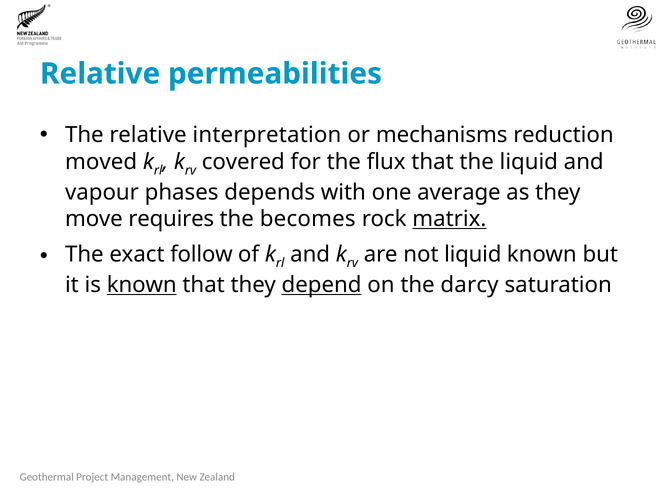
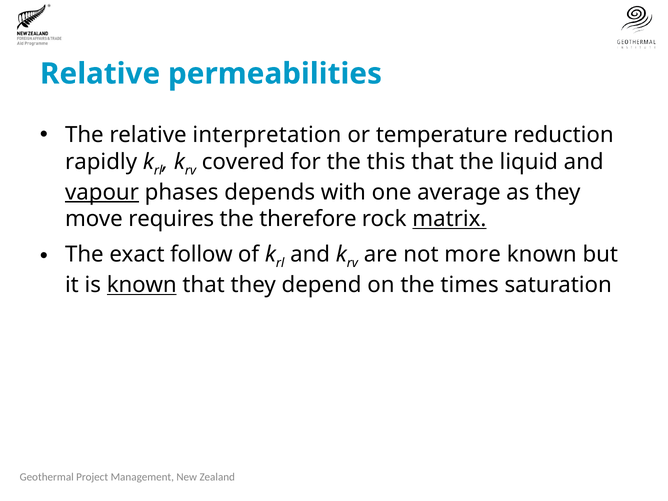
mechanisms: mechanisms -> temperature
moved: moved -> rapidly
flux: flux -> this
vapour underline: none -> present
becomes: becomes -> therefore
not liquid: liquid -> more
depend underline: present -> none
darcy: darcy -> times
